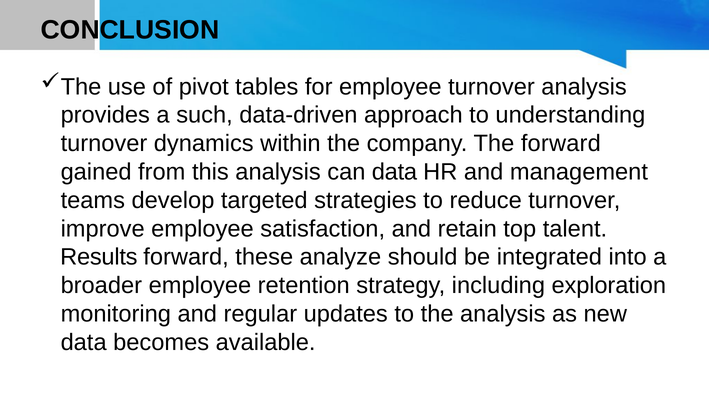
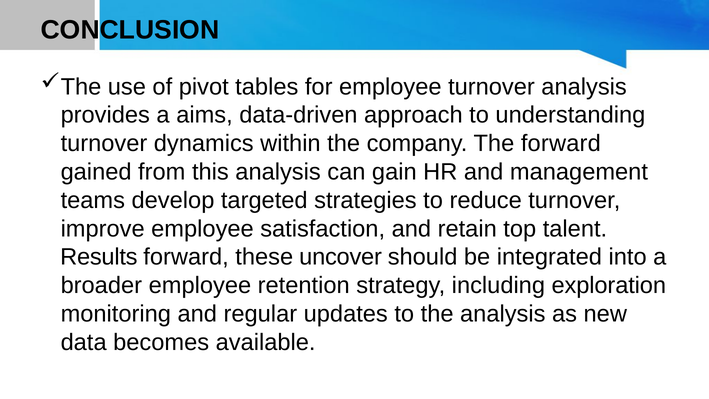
such: such -> aims
can data: data -> gain
analyze: analyze -> uncover
